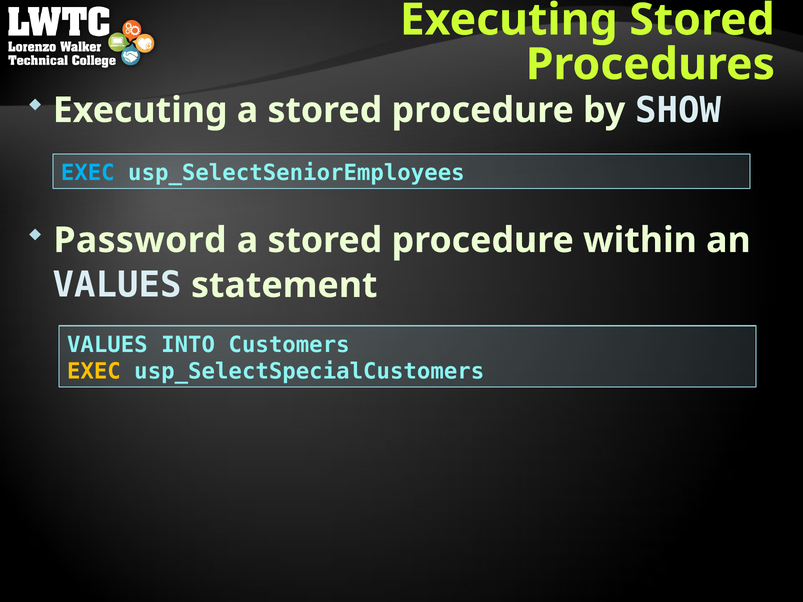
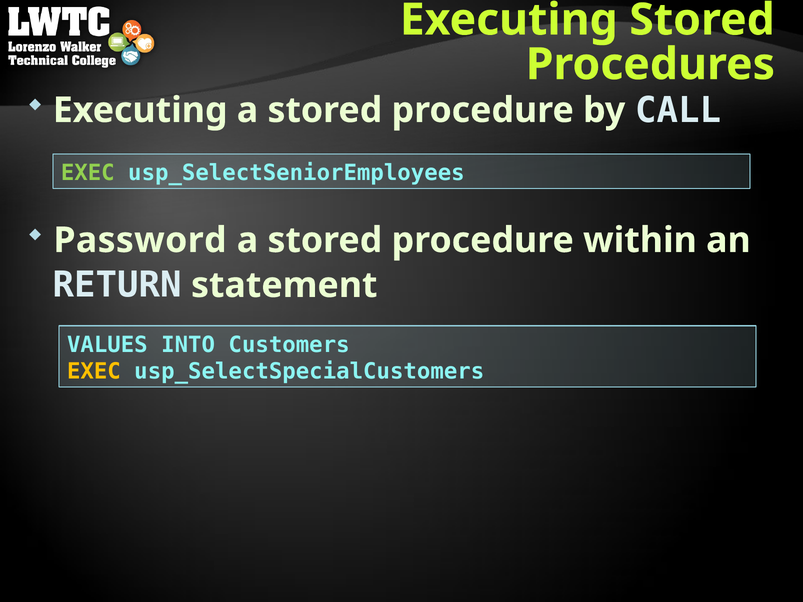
SHOW: SHOW -> CALL
EXEC at (88, 173) colour: light blue -> light green
VALUES at (117, 285): VALUES -> RETURN
